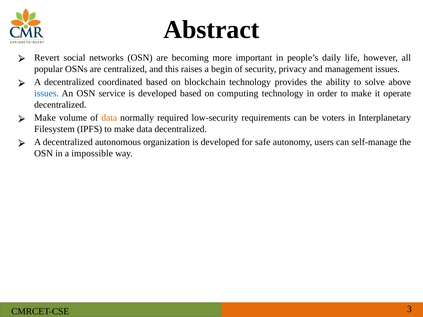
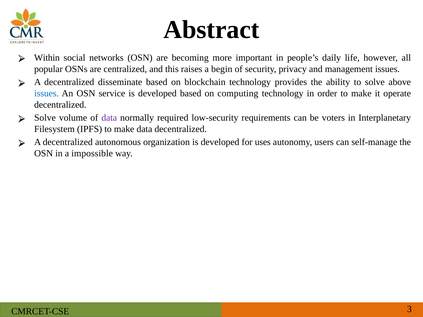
Revert: Revert -> Within
coordinated: coordinated -> disseminate
Make at (45, 118): Make -> Solve
data at (109, 118) colour: orange -> purple
safe: safe -> uses
